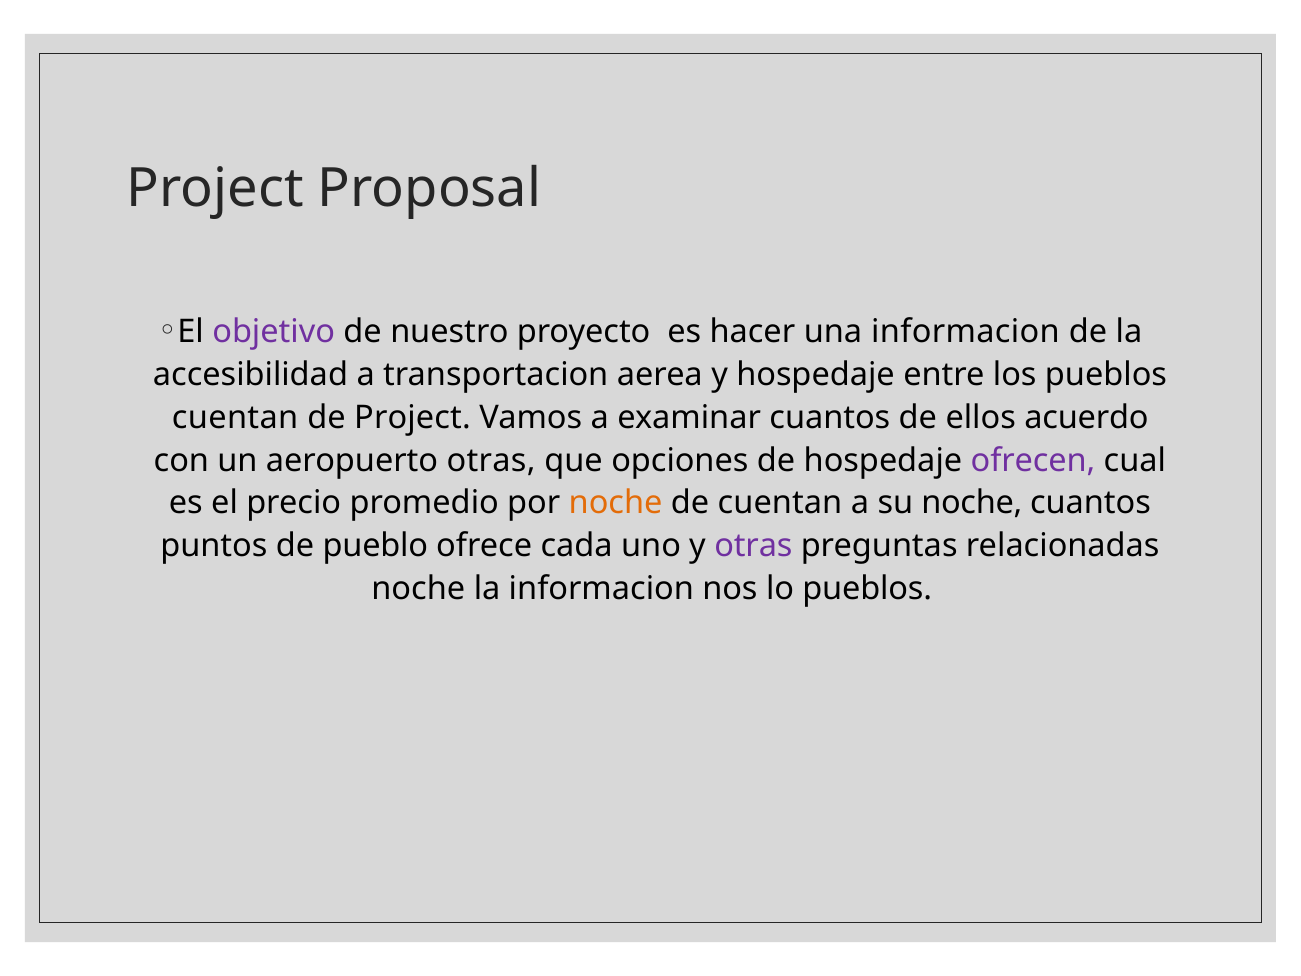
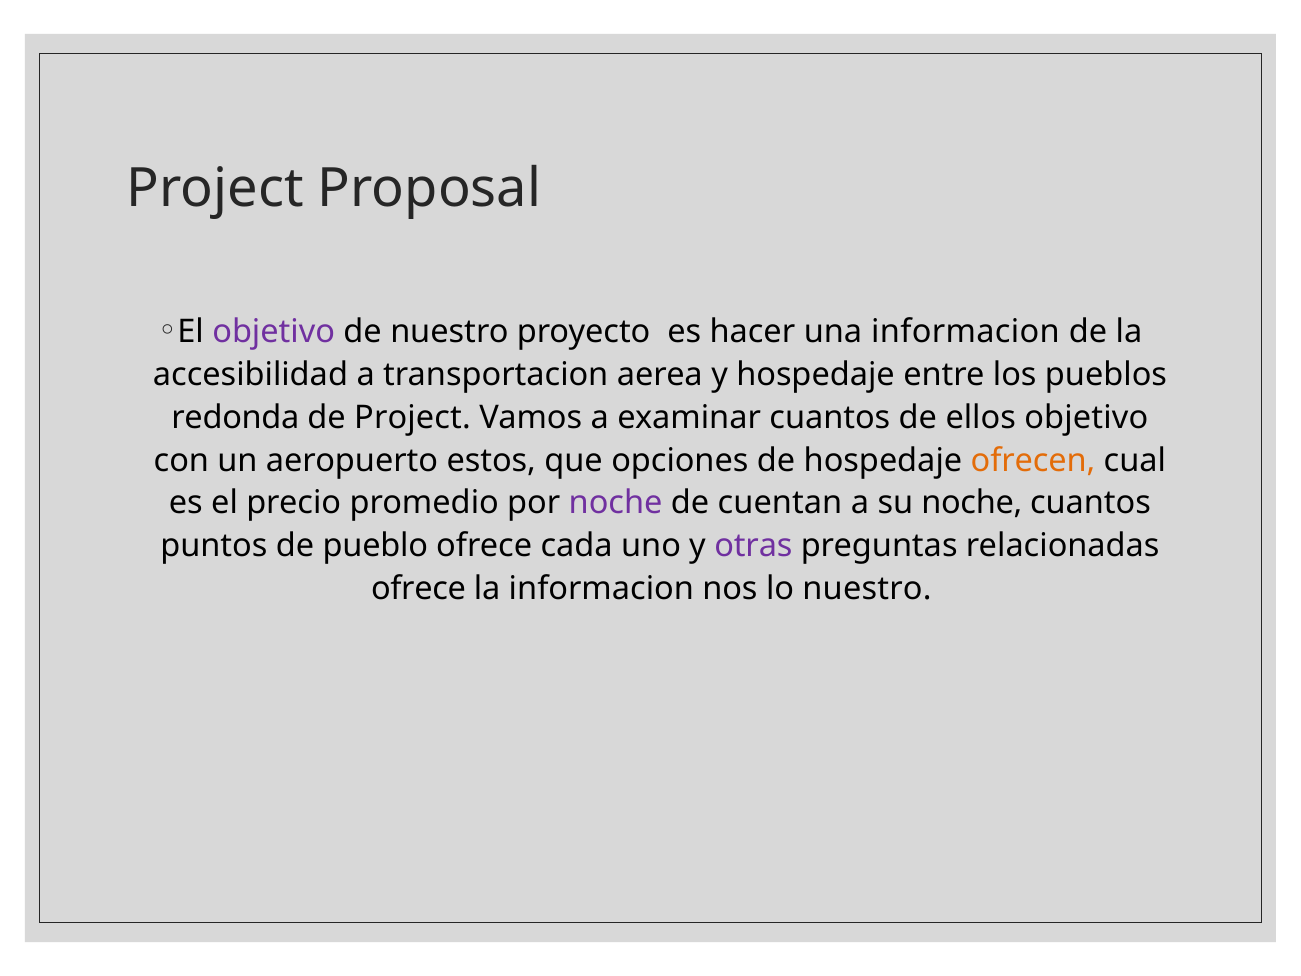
cuentan at (235, 417): cuentan -> redonda
ellos acuerdo: acuerdo -> objetivo
aeropuerto otras: otras -> estos
ofrecen colour: purple -> orange
noche at (616, 503) colour: orange -> purple
noche at (418, 589): noche -> ofrece
lo pueblos: pueblos -> nuestro
